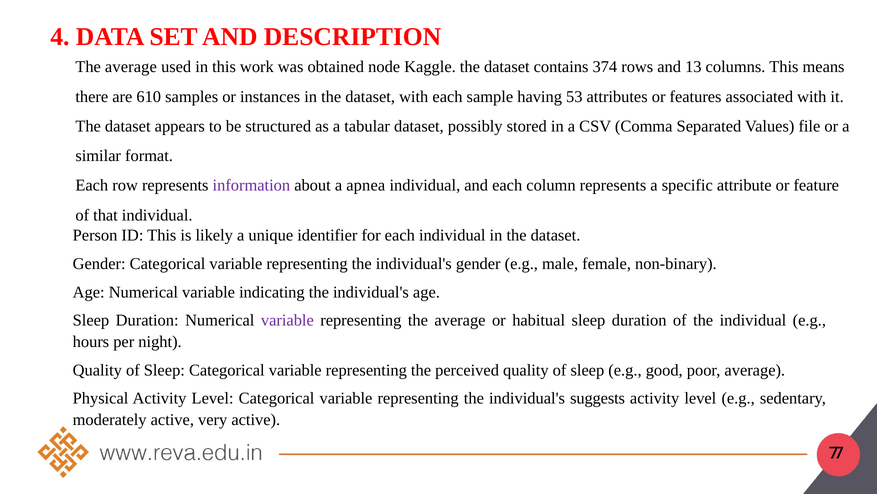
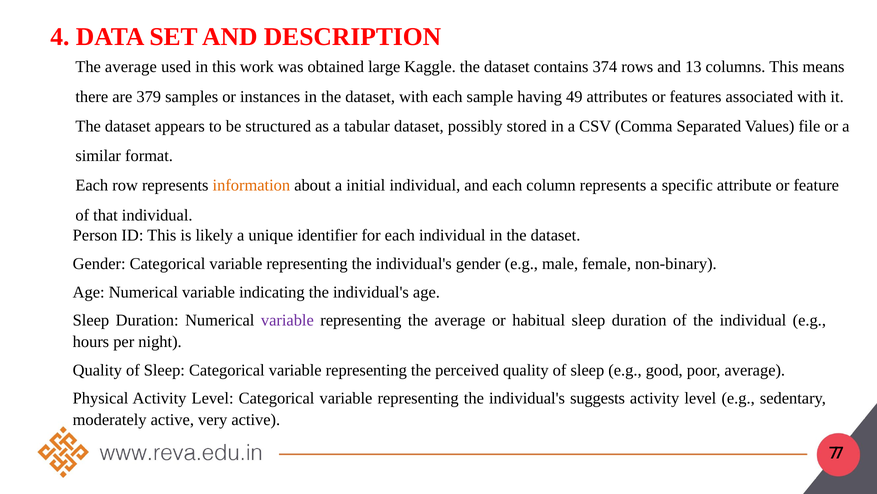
node: node -> large
610: 610 -> 379
53: 53 -> 49
information colour: purple -> orange
apnea: apnea -> initial
